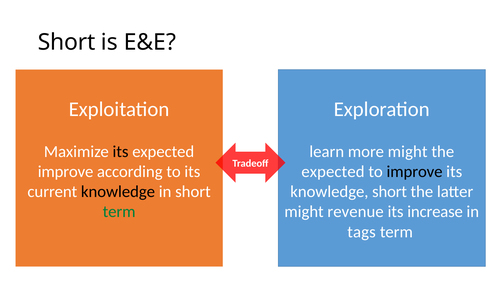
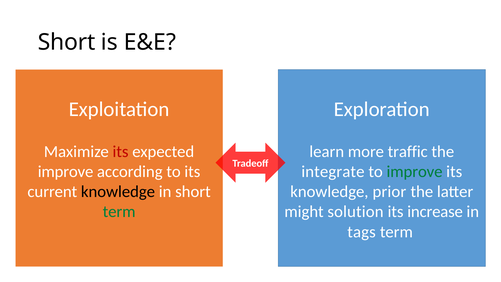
its at (121, 152) colour: black -> red
more might: might -> traffic
expected at (333, 172): expected -> integrate
improve at (415, 172) colour: black -> green
knowledge short: short -> prior
revenue: revenue -> solution
